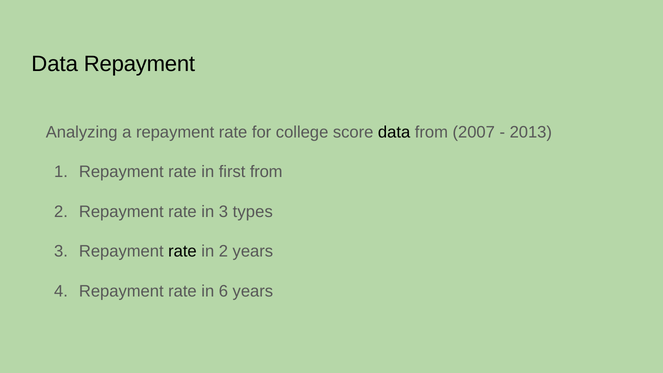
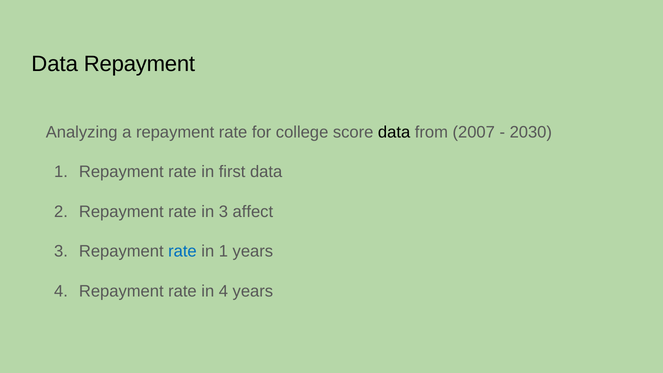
2013: 2013 -> 2030
first from: from -> data
types: types -> affect
rate at (182, 251) colour: black -> blue
in 2: 2 -> 1
in 6: 6 -> 4
